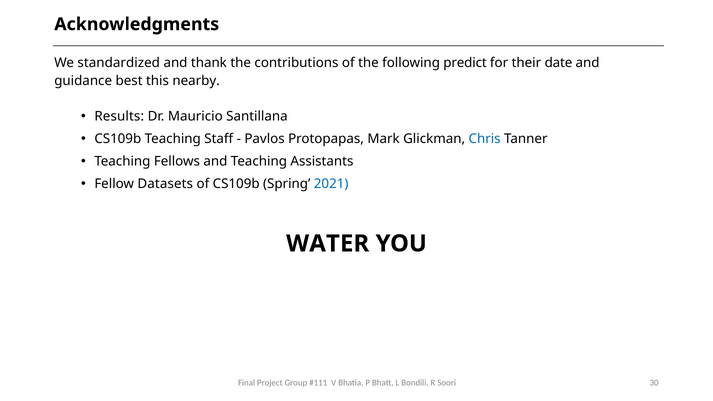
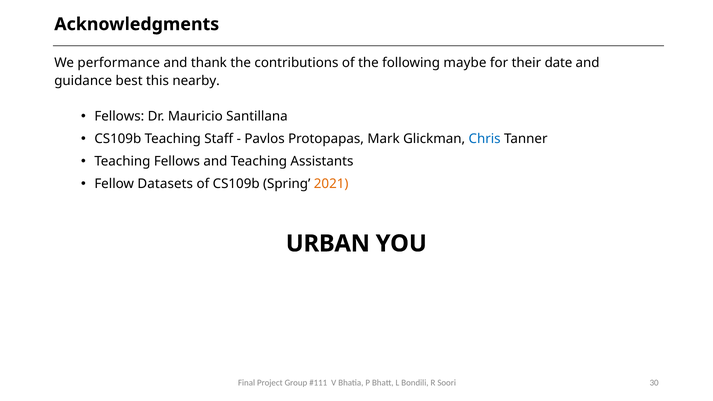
standardized: standardized -> performance
predict: predict -> maybe
Results at (119, 116): Results -> Fellows
2021 colour: blue -> orange
WATER: WATER -> URBAN
